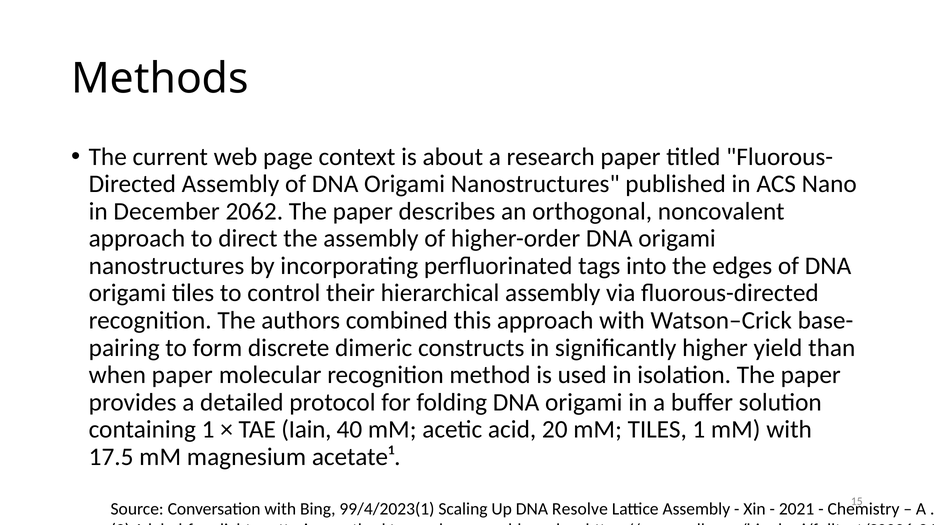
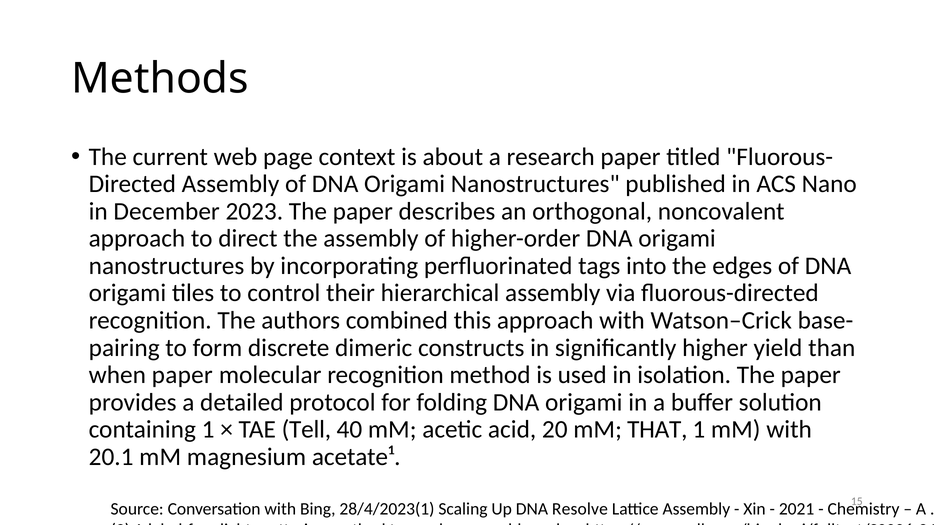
2062: 2062 -> 2023
Iain: Iain -> Tell
mM TILES: TILES -> THAT
17.5: 17.5 -> 20.1
99/4/2023(1: 99/4/2023(1 -> 28/4/2023(1
